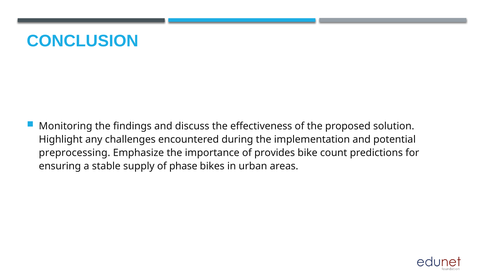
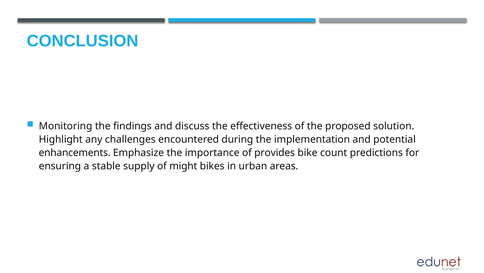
preprocessing: preprocessing -> enhancements
phase: phase -> might
